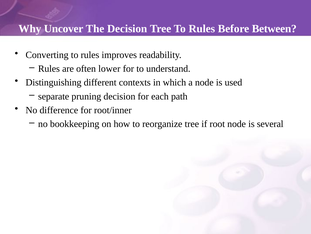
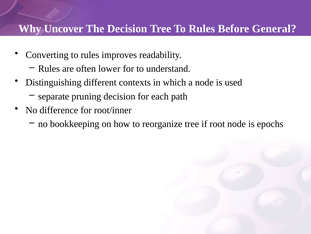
Between: Between -> General
several: several -> epochs
